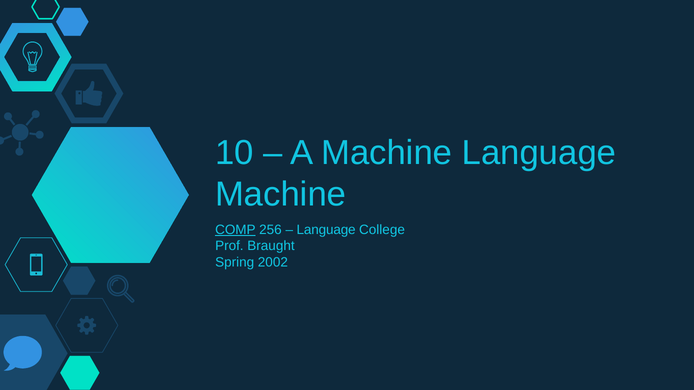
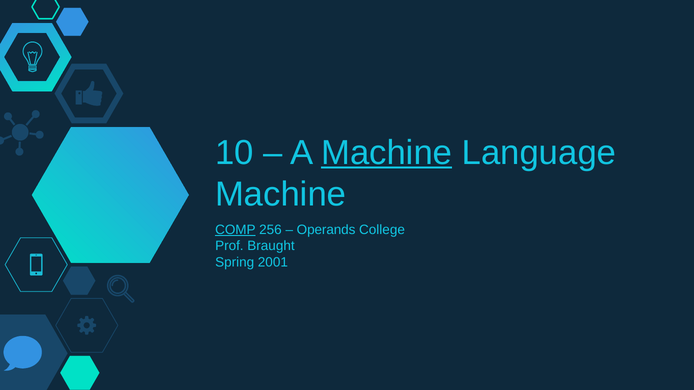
Machine at (387, 153) underline: none -> present
Language at (326, 230): Language -> Operands
2002: 2002 -> 2001
